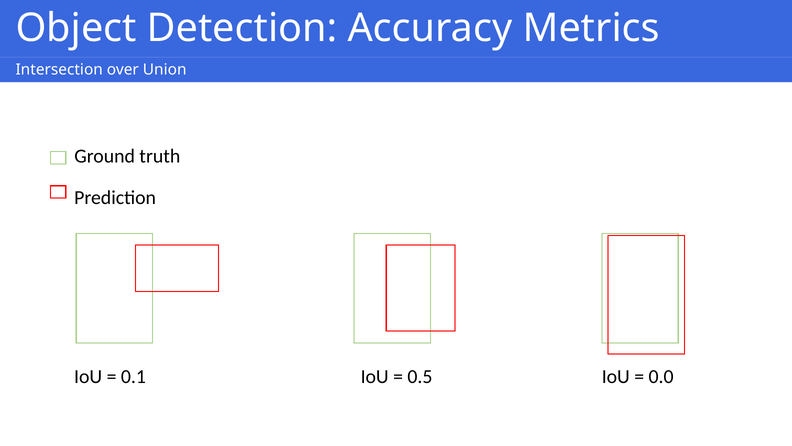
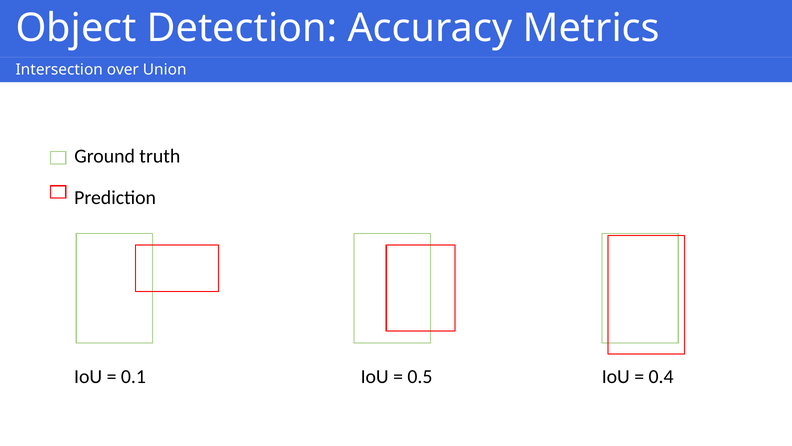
0.0: 0.0 -> 0.4
